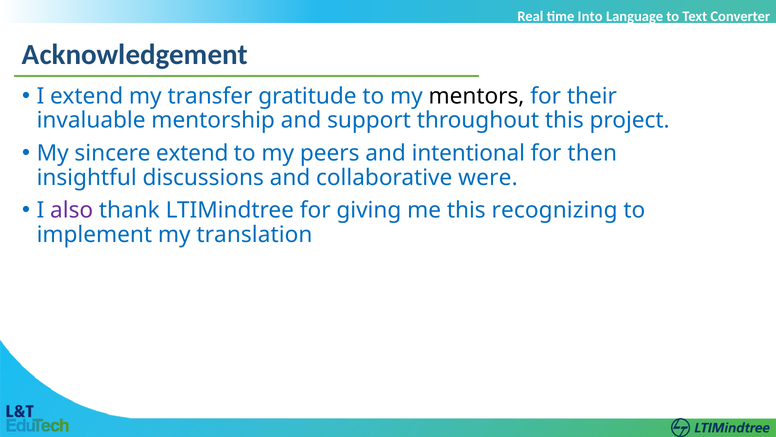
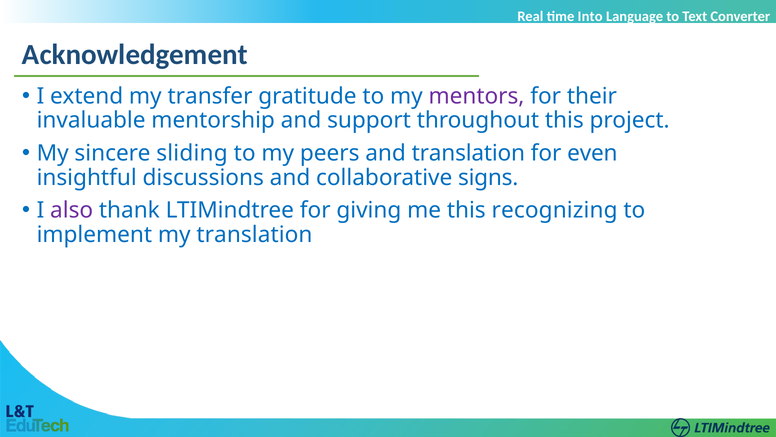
mentors colour: black -> purple
sincere extend: extend -> sliding
and intentional: intentional -> translation
then: then -> even
were: were -> signs
